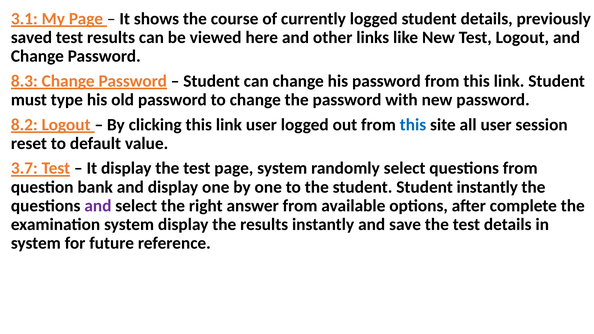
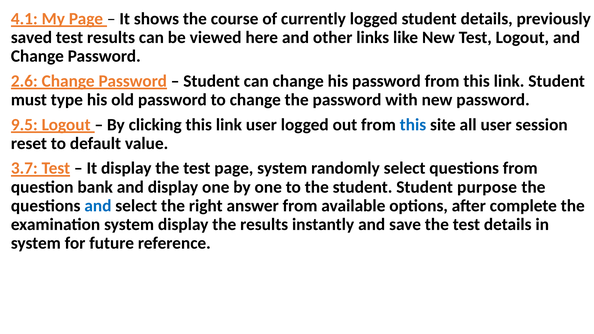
3.1: 3.1 -> 4.1
8.3: 8.3 -> 2.6
8.2: 8.2 -> 9.5
Student instantly: instantly -> purpose
and at (98, 206) colour: purple -> blue
